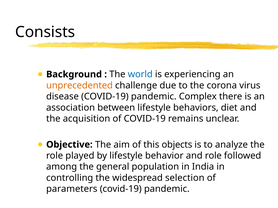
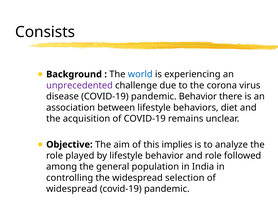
unprecedented colour: orange -> purple
pandemic Complex: Complex -> Behavior
objects: objects -> implies
parameters at (72, 189): parameters -> widespread
